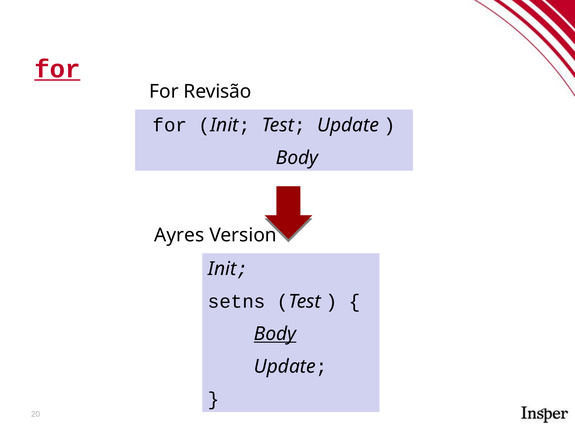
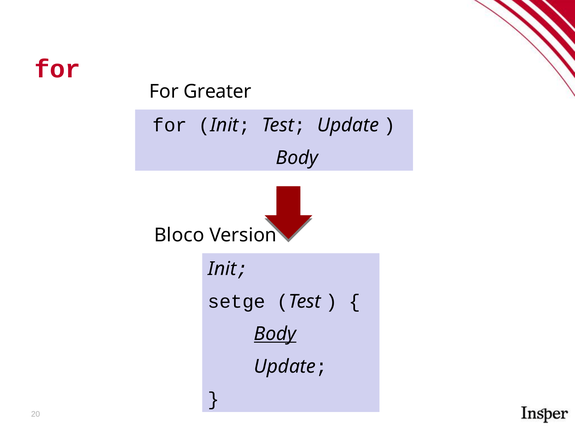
for at (57, 69) underline: present -> none
Revisão: Revisão -> Greater
Ayres: Ayres -> Bloco
setns: setns -> setge
